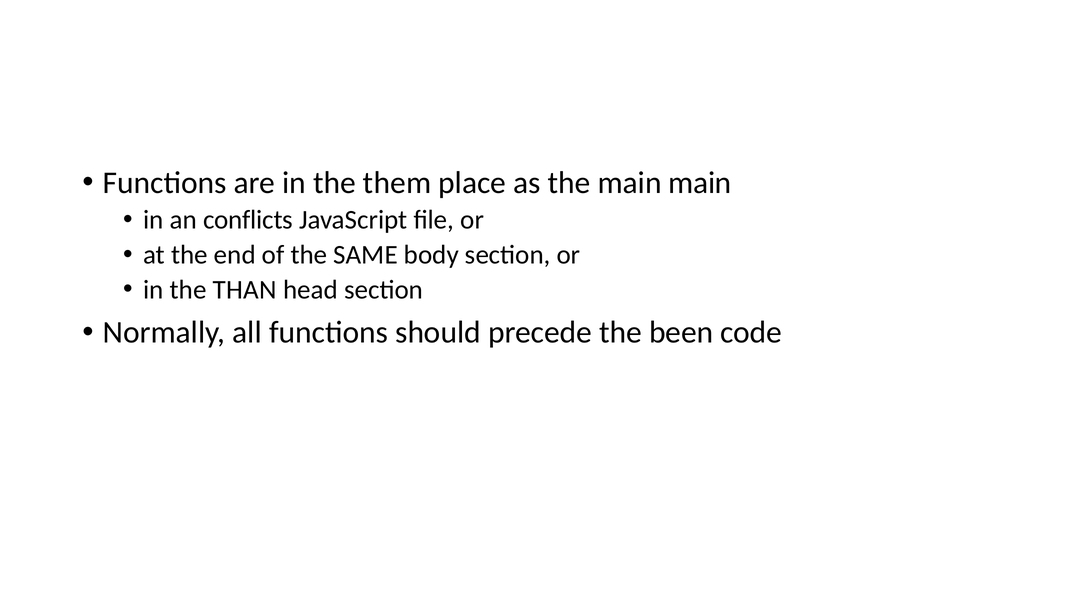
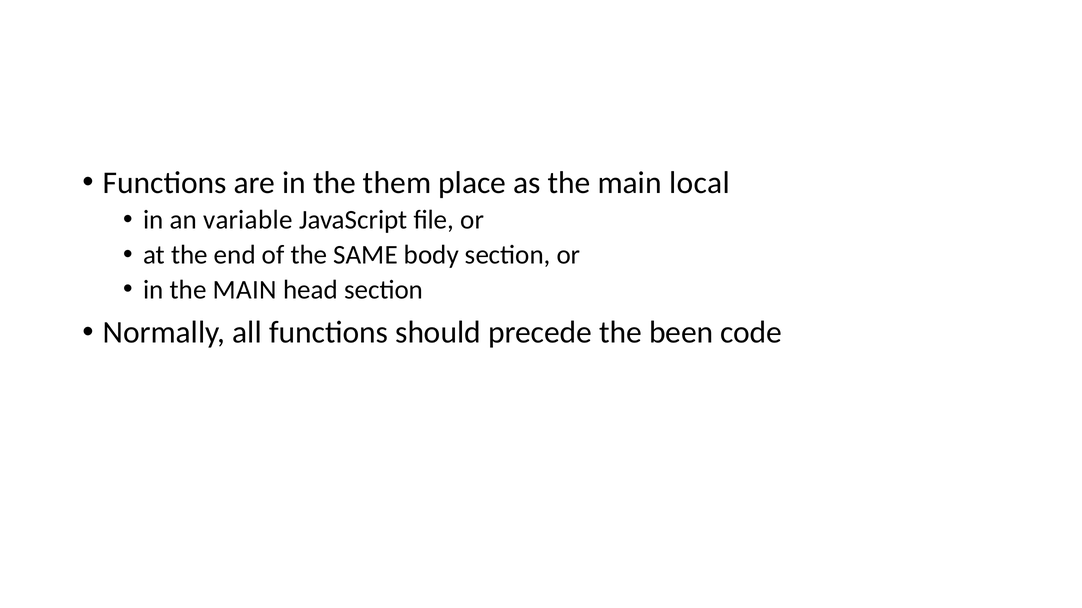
main main: main -> local
conflicts: conflicts -> variable
in the THAN: THAN -> MAIN
